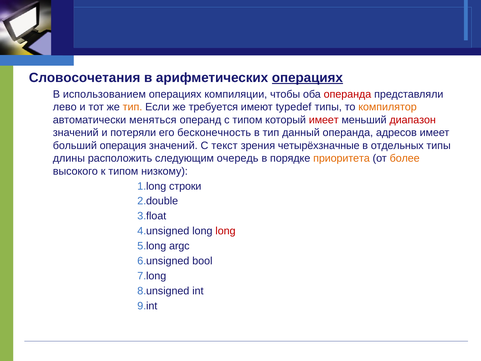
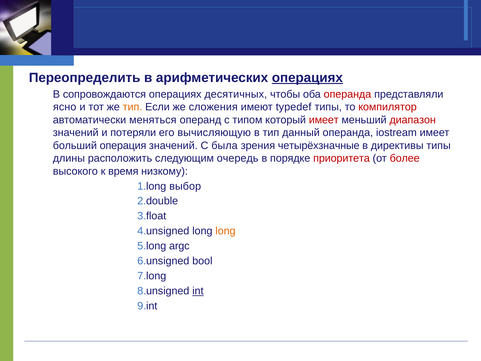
Словосочетания: Словосочетания -> Переопределить
использованием: использованием -> сопровождаются
компиляции: компиляции -> десятичных
лево: лево -> ясно
требуется: требуется -> сложения
компилятор colour: orange -> red
бесконечность: бесконечность -> вычисляющую
адресов: адресов -> iostream
текст: текст -> была
отдельных: отдельных -> директивы
приоритета colour: orange -> red
более colour: orange -> red
к типом: типом -> время
строки: строки -> выбор
long at (225, 231) colour: red -> orange
int underline: none -> present
